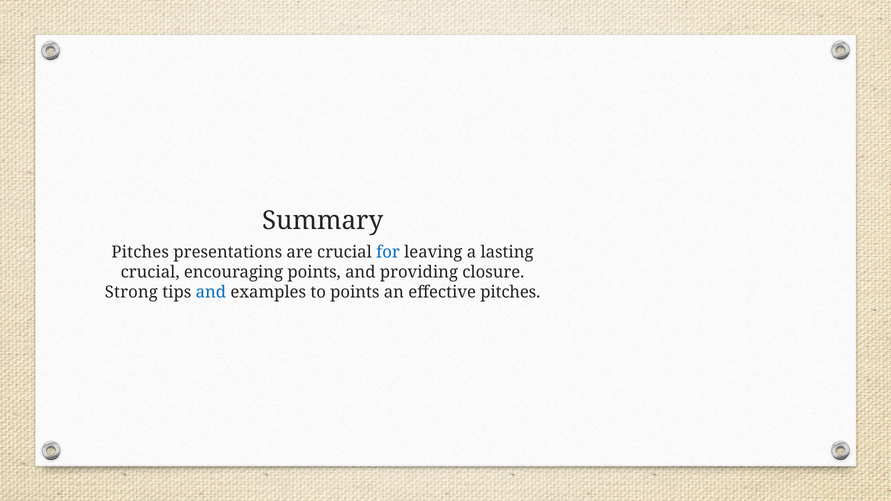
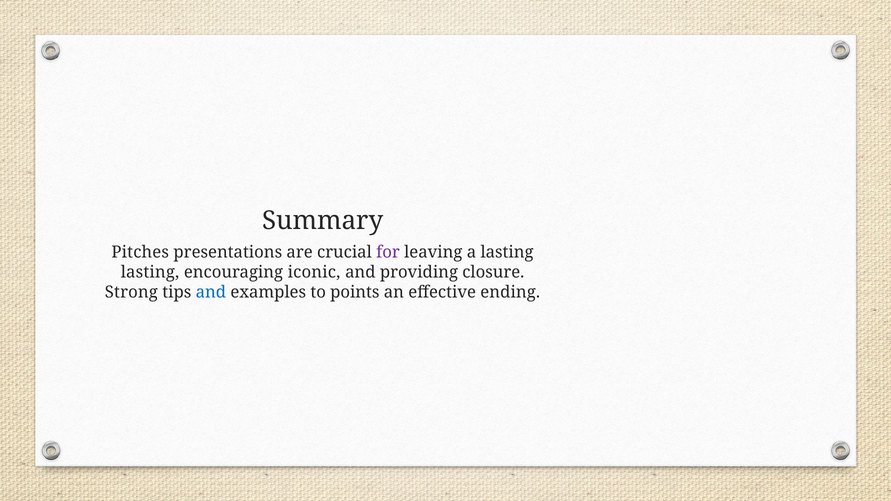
for colour: blue -> purple
crucial at (150, 272): crucial -> lasting
encouraging points: points -> iconic
effective pitches: pitches -> ending
